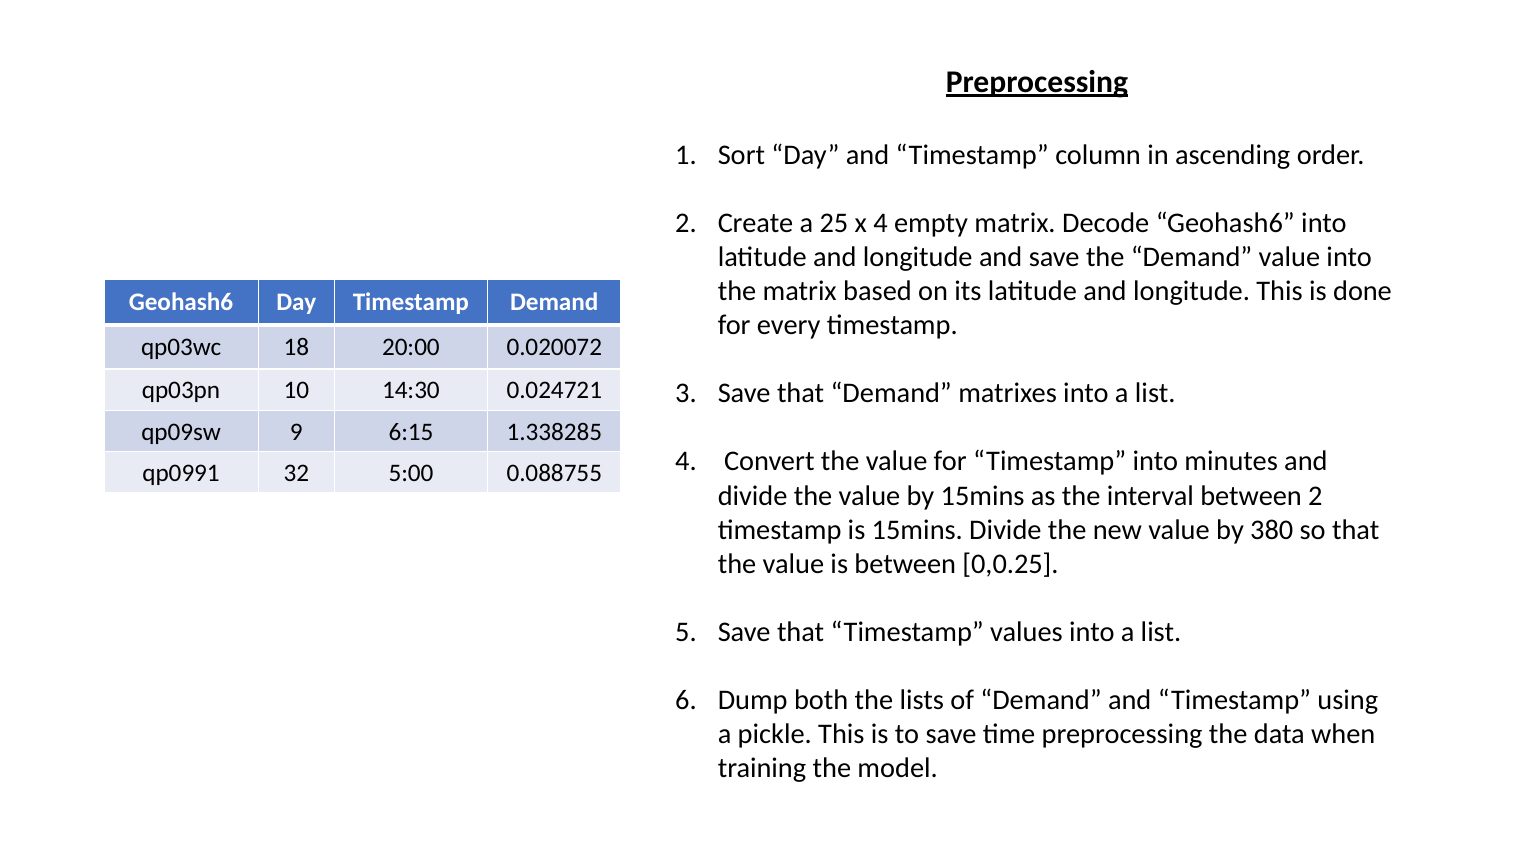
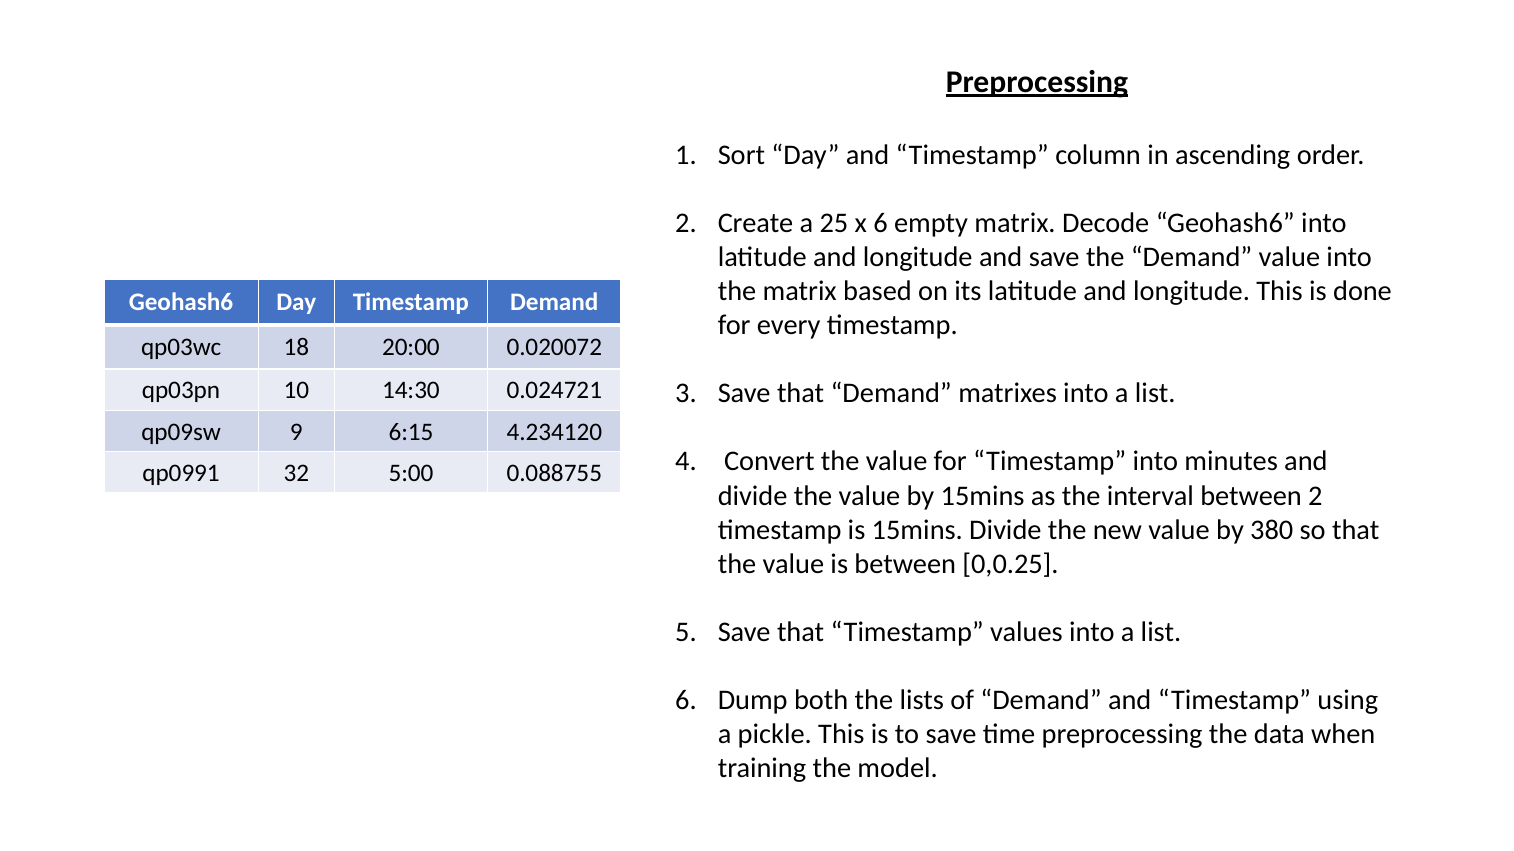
x 4: 4 -> 6
1.338285: 1.338285 -> 4.234120
